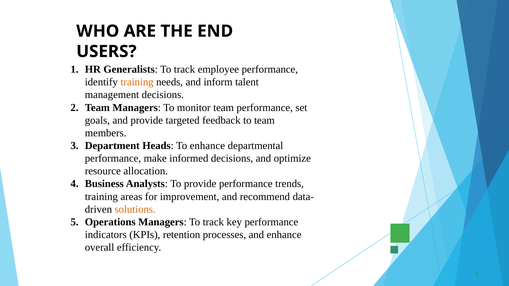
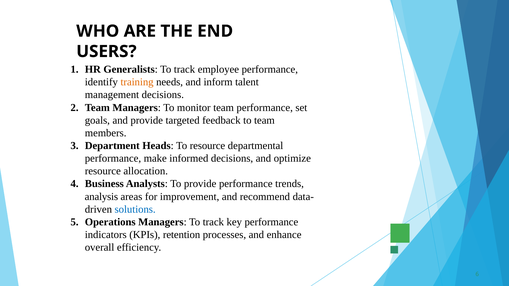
To enhance: enhance -> resource
training at (101, 197): training -> analysis
solutions colour: orange -> blue
